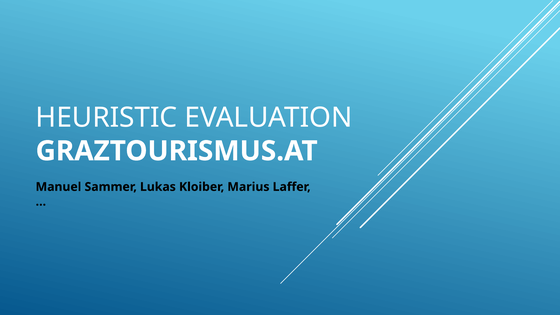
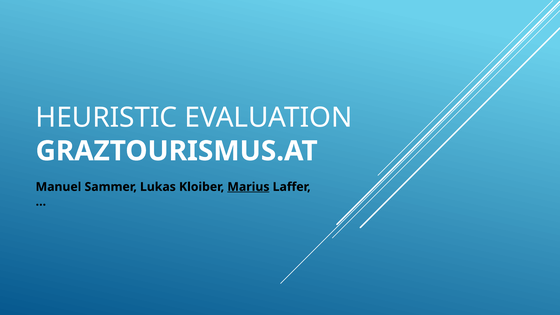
Marius underline: none -> present
